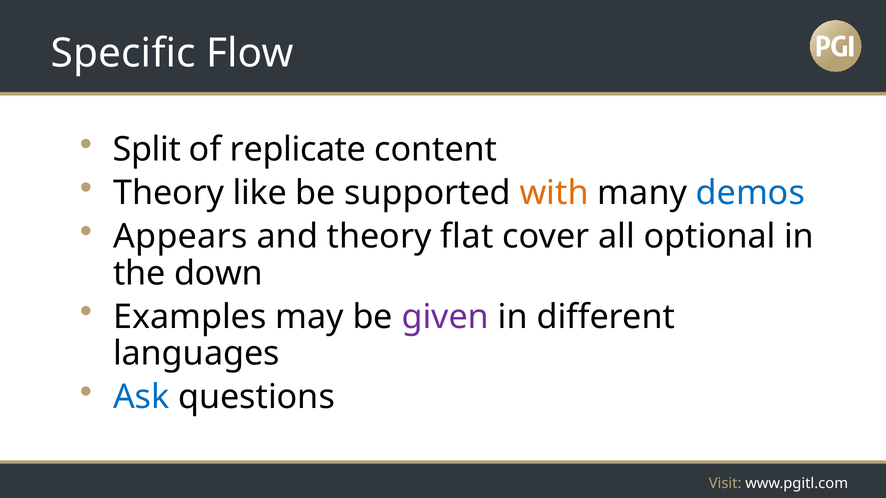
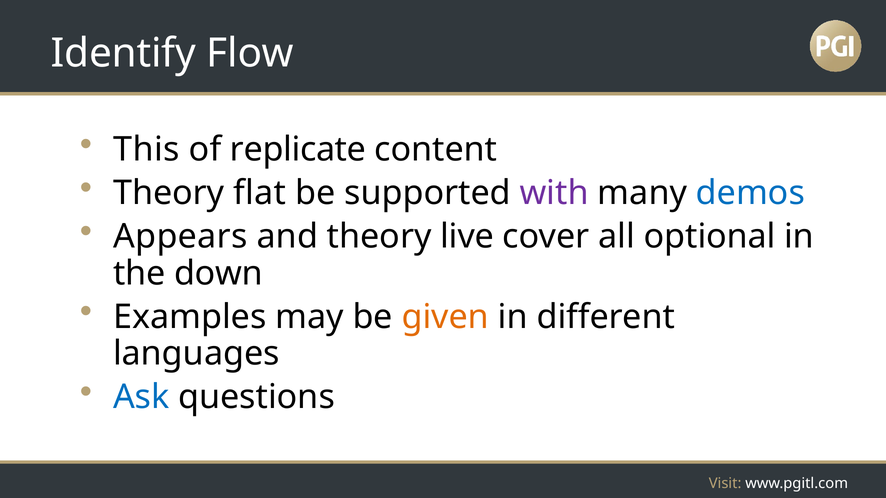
Specific: Specific -> Identify
Split: Split -> This
like: like -> flat
with colour: orange -> purple
flat: flat -> live
given colour: purple -> orange
